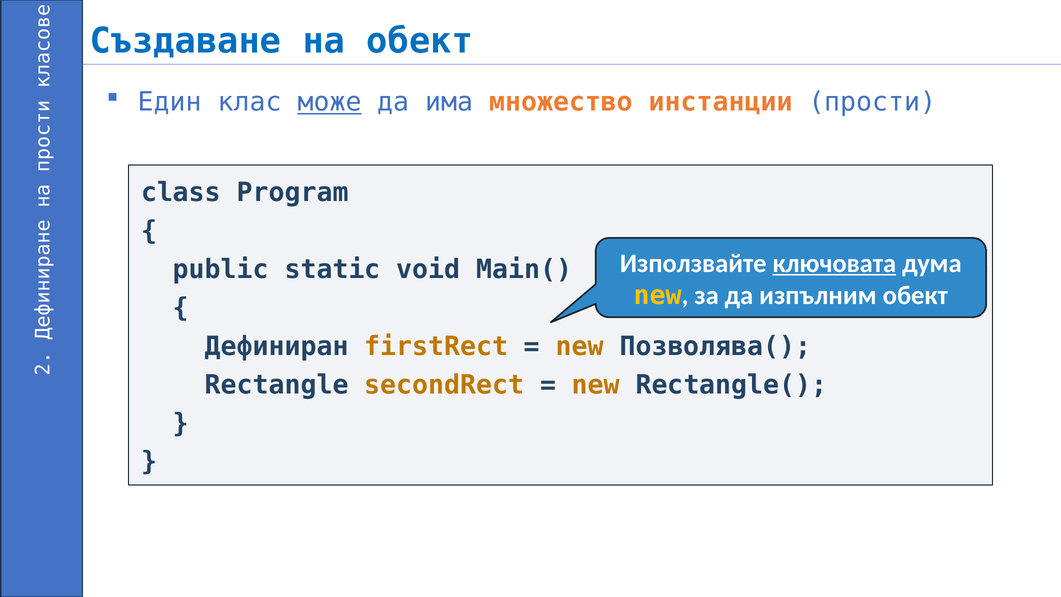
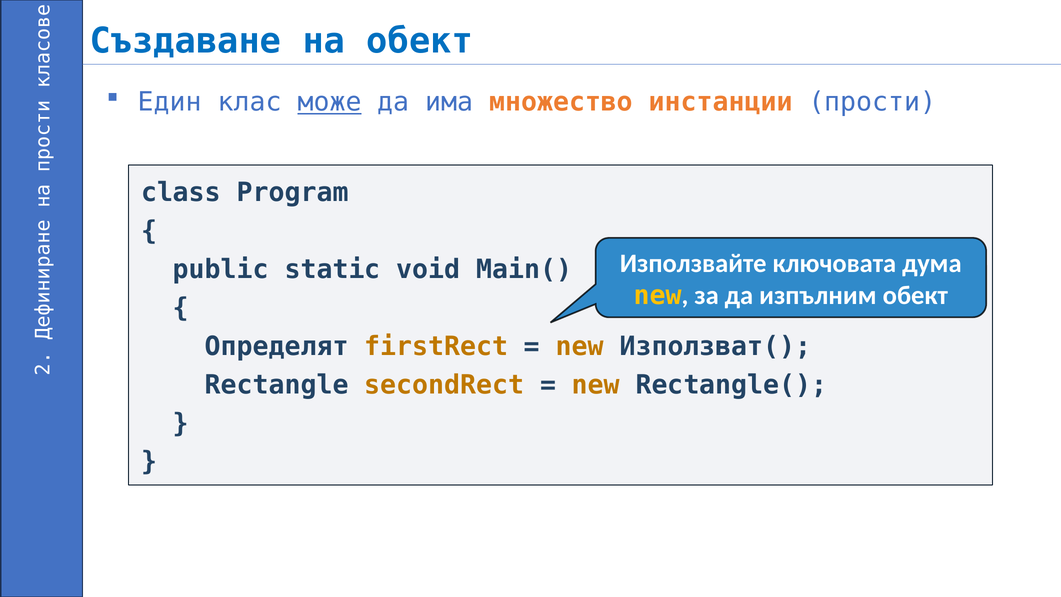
ключовата underline: present -> none
Дефиниран: Дефиниран -> Определят
Позволява(: Позволява( -> Използват(
